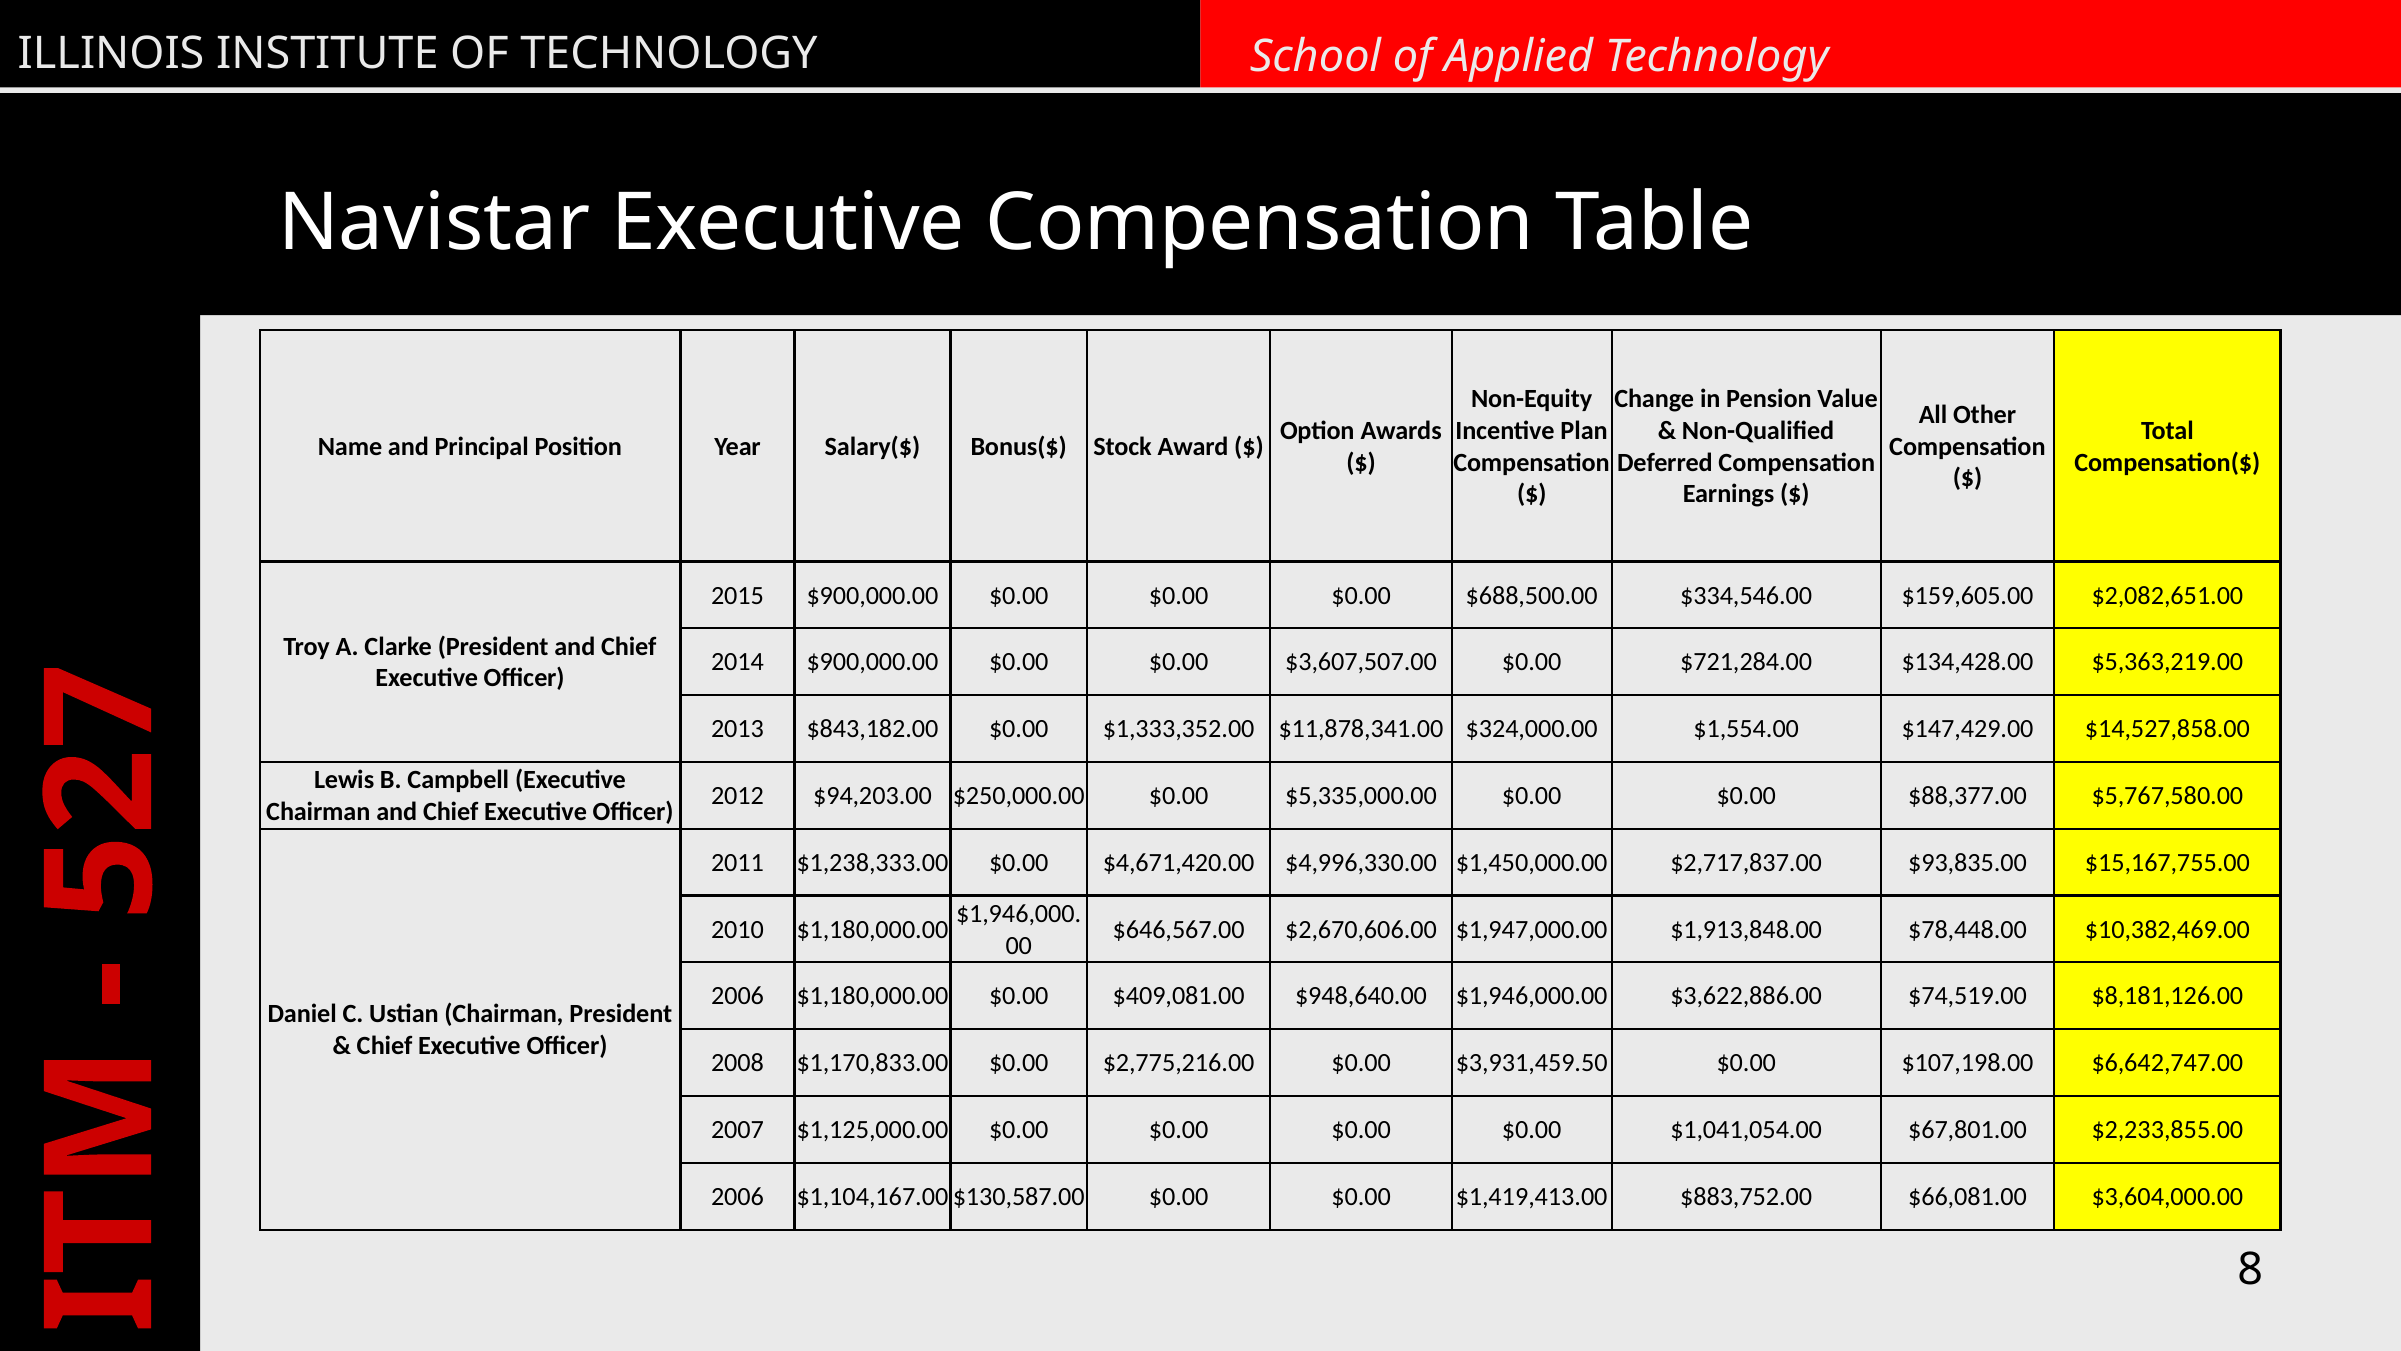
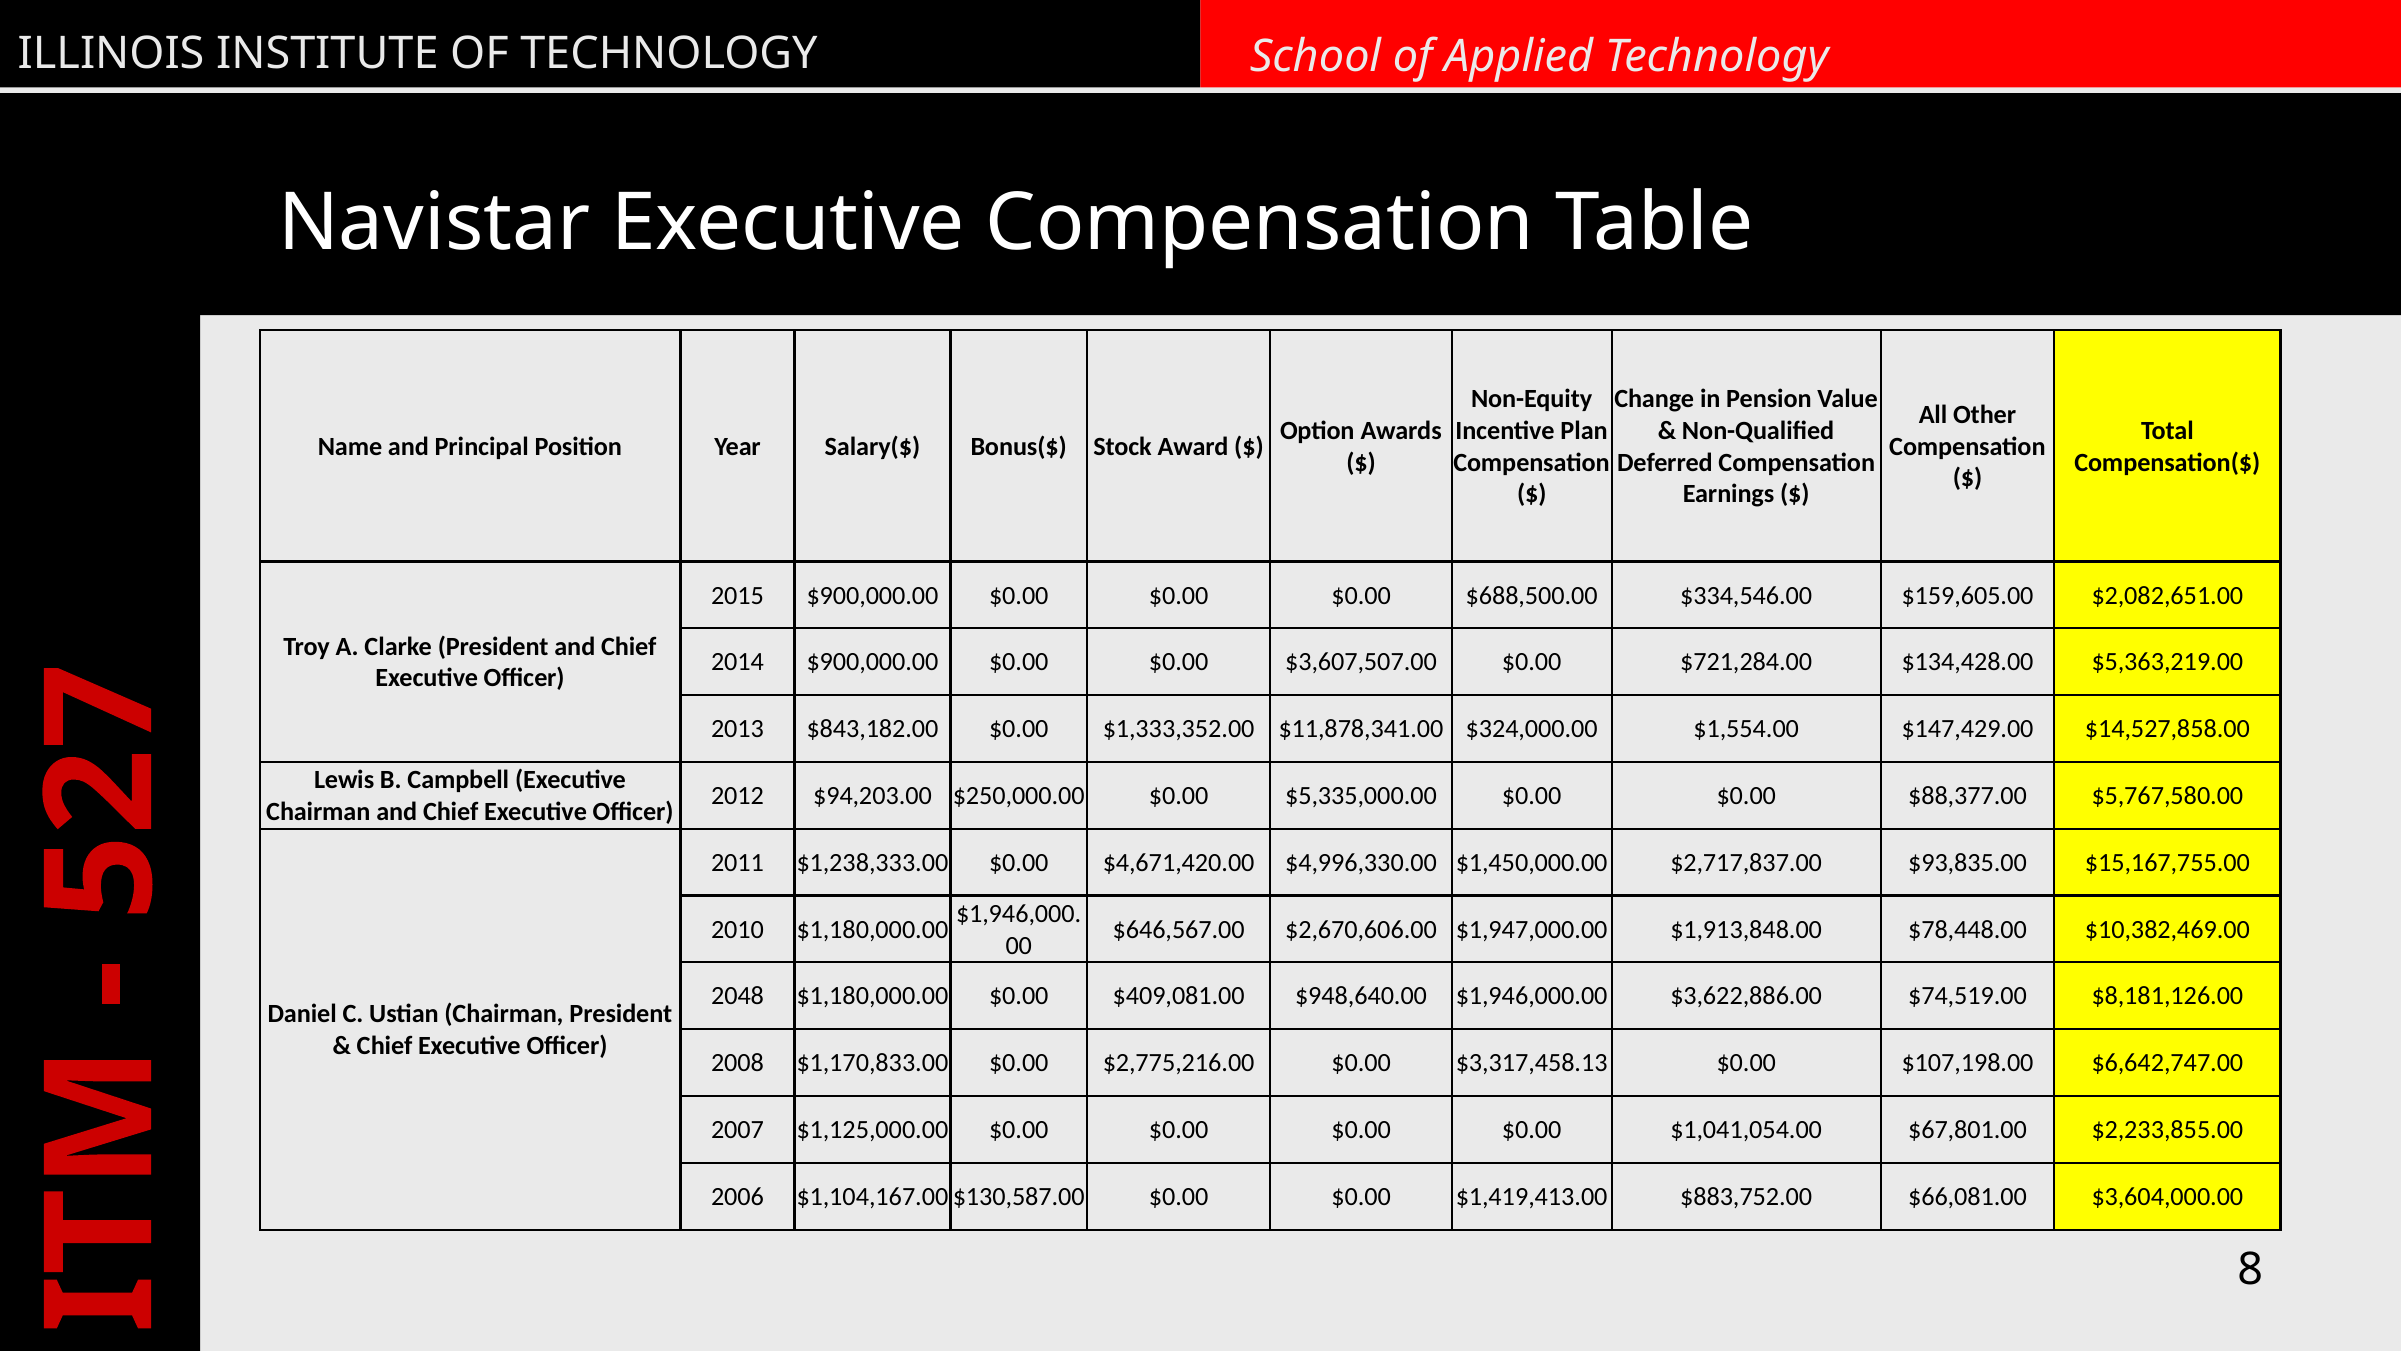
2006 at (738, 996): 2006 -> 2048
$3,931,459.50: $3,931,459.50 -> $3,317,458.13
